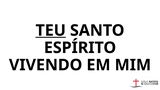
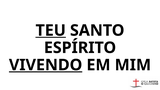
VIVENDO underline: none -> present
